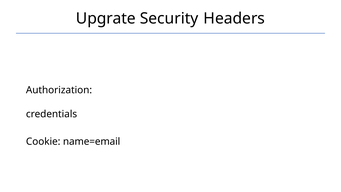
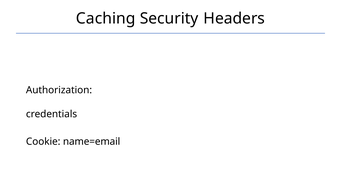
Upgrate: Upgrate -> Caching
